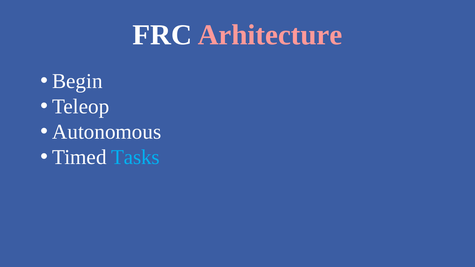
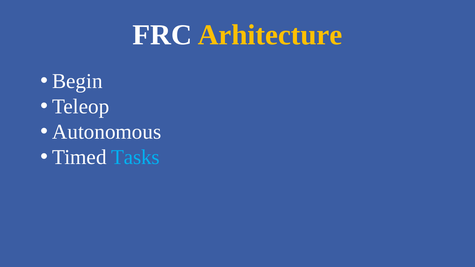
Arhitecture colour: pink -> yellow
